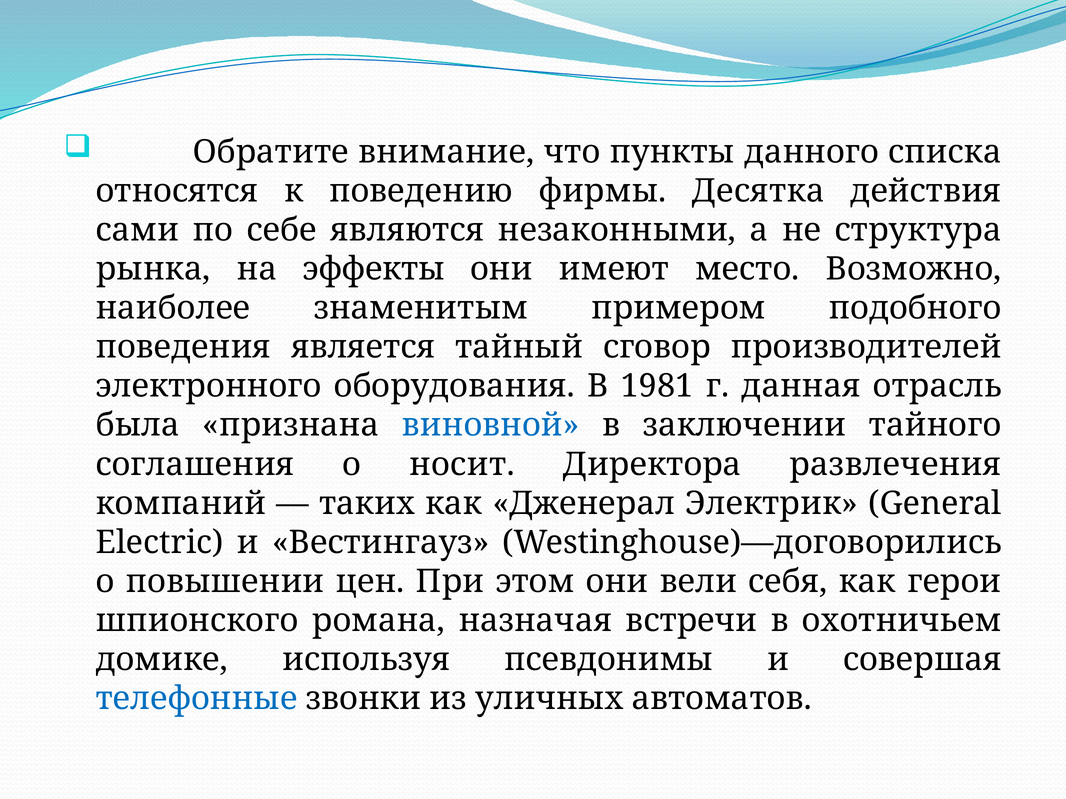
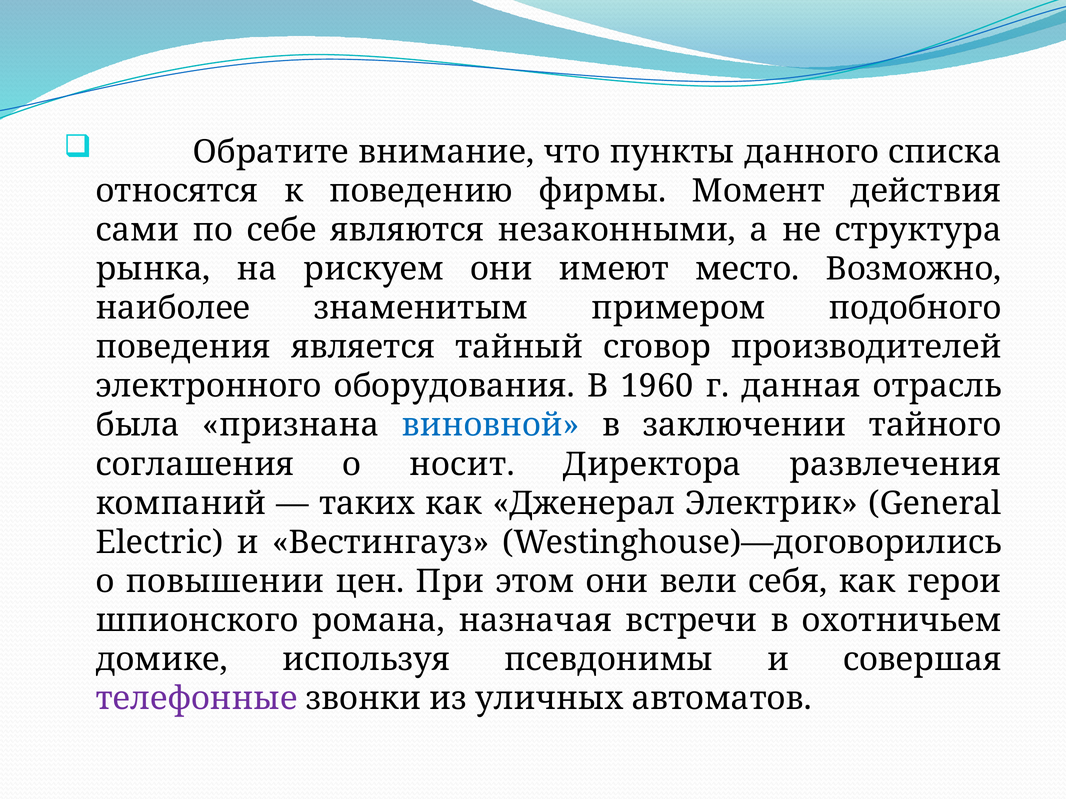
Десятка: Десятка -> Момент
эффекты: эффекты -> рискуем
1981: 1981 -> 1960
телефонные colour: blue -> purple
